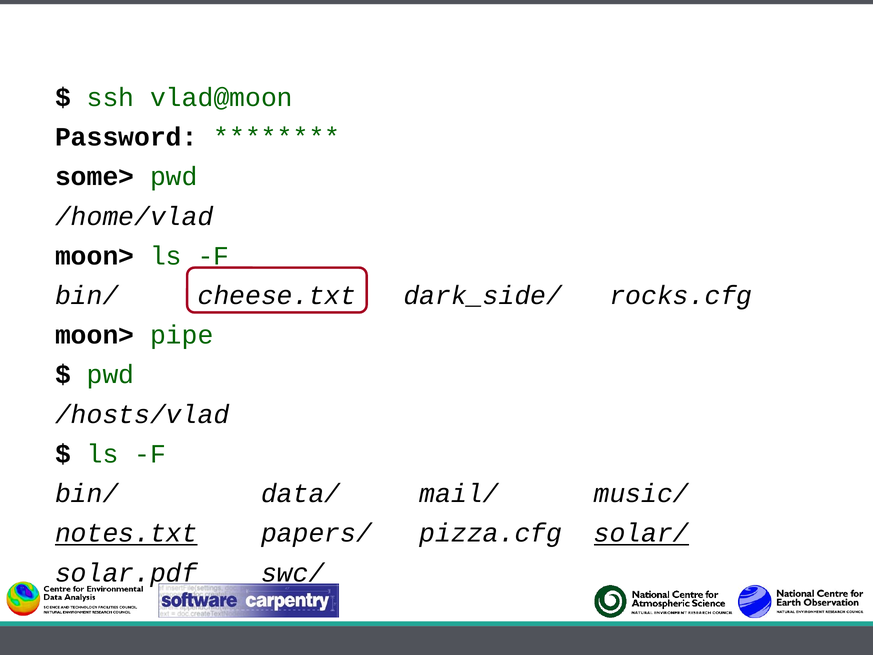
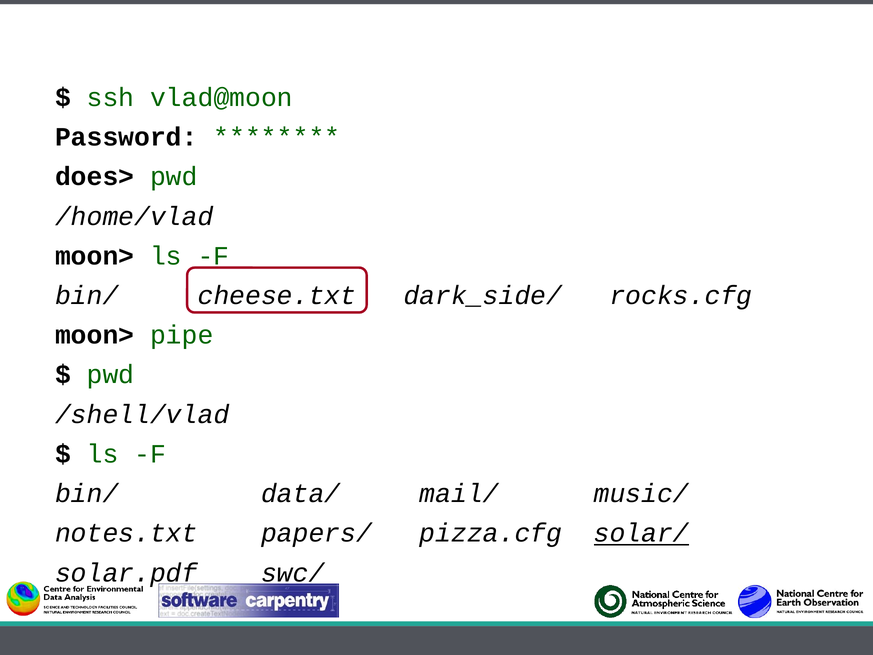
some>: some> -> does>
/hosts/vlad: /hosts/vlad -> /shell/vlad
notes.txt underline: present -> none
